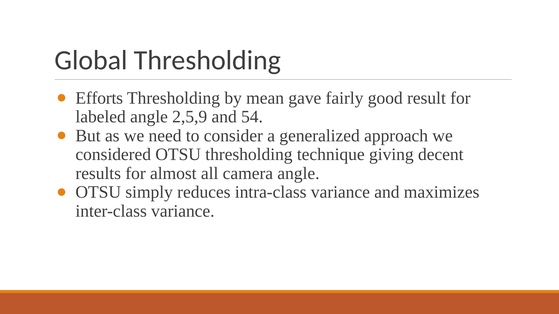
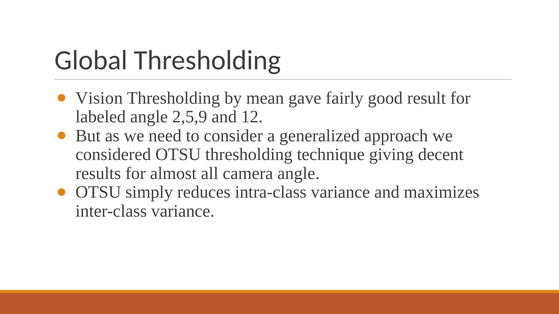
Efforts: Efforts -> Vision
54: 54 -> 12
